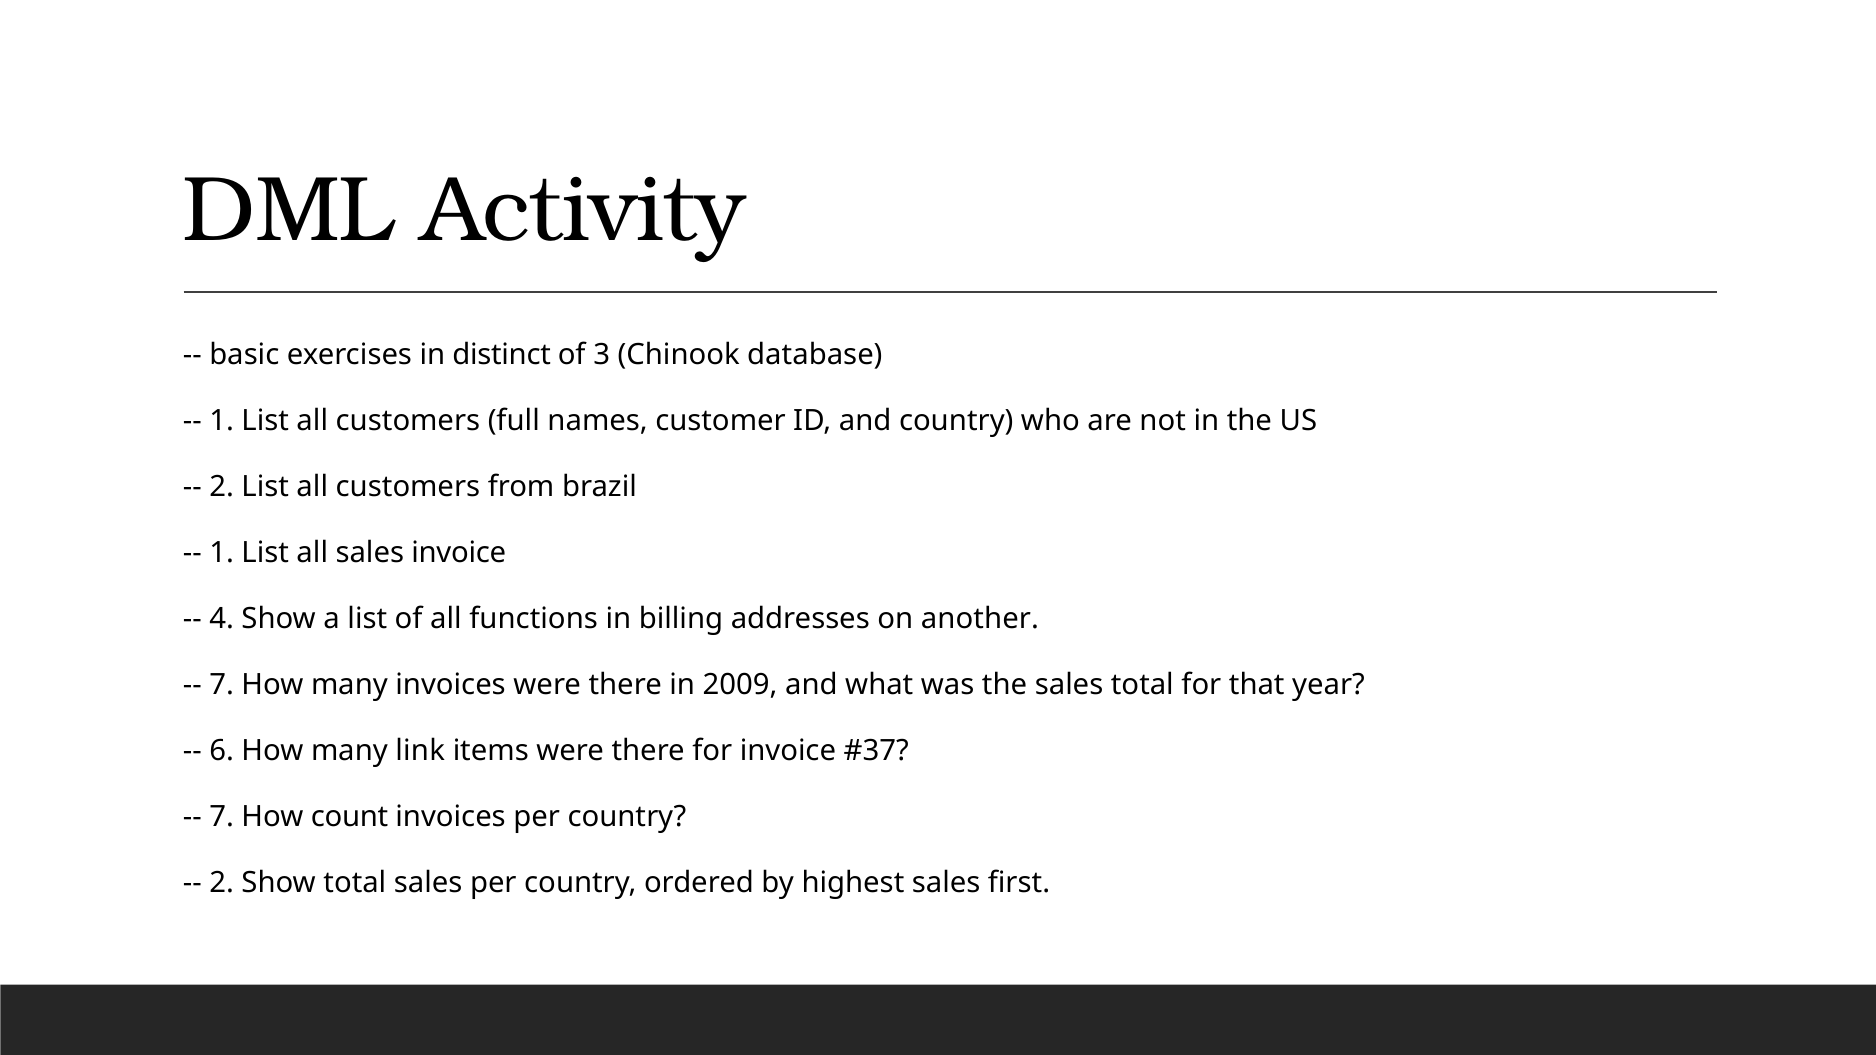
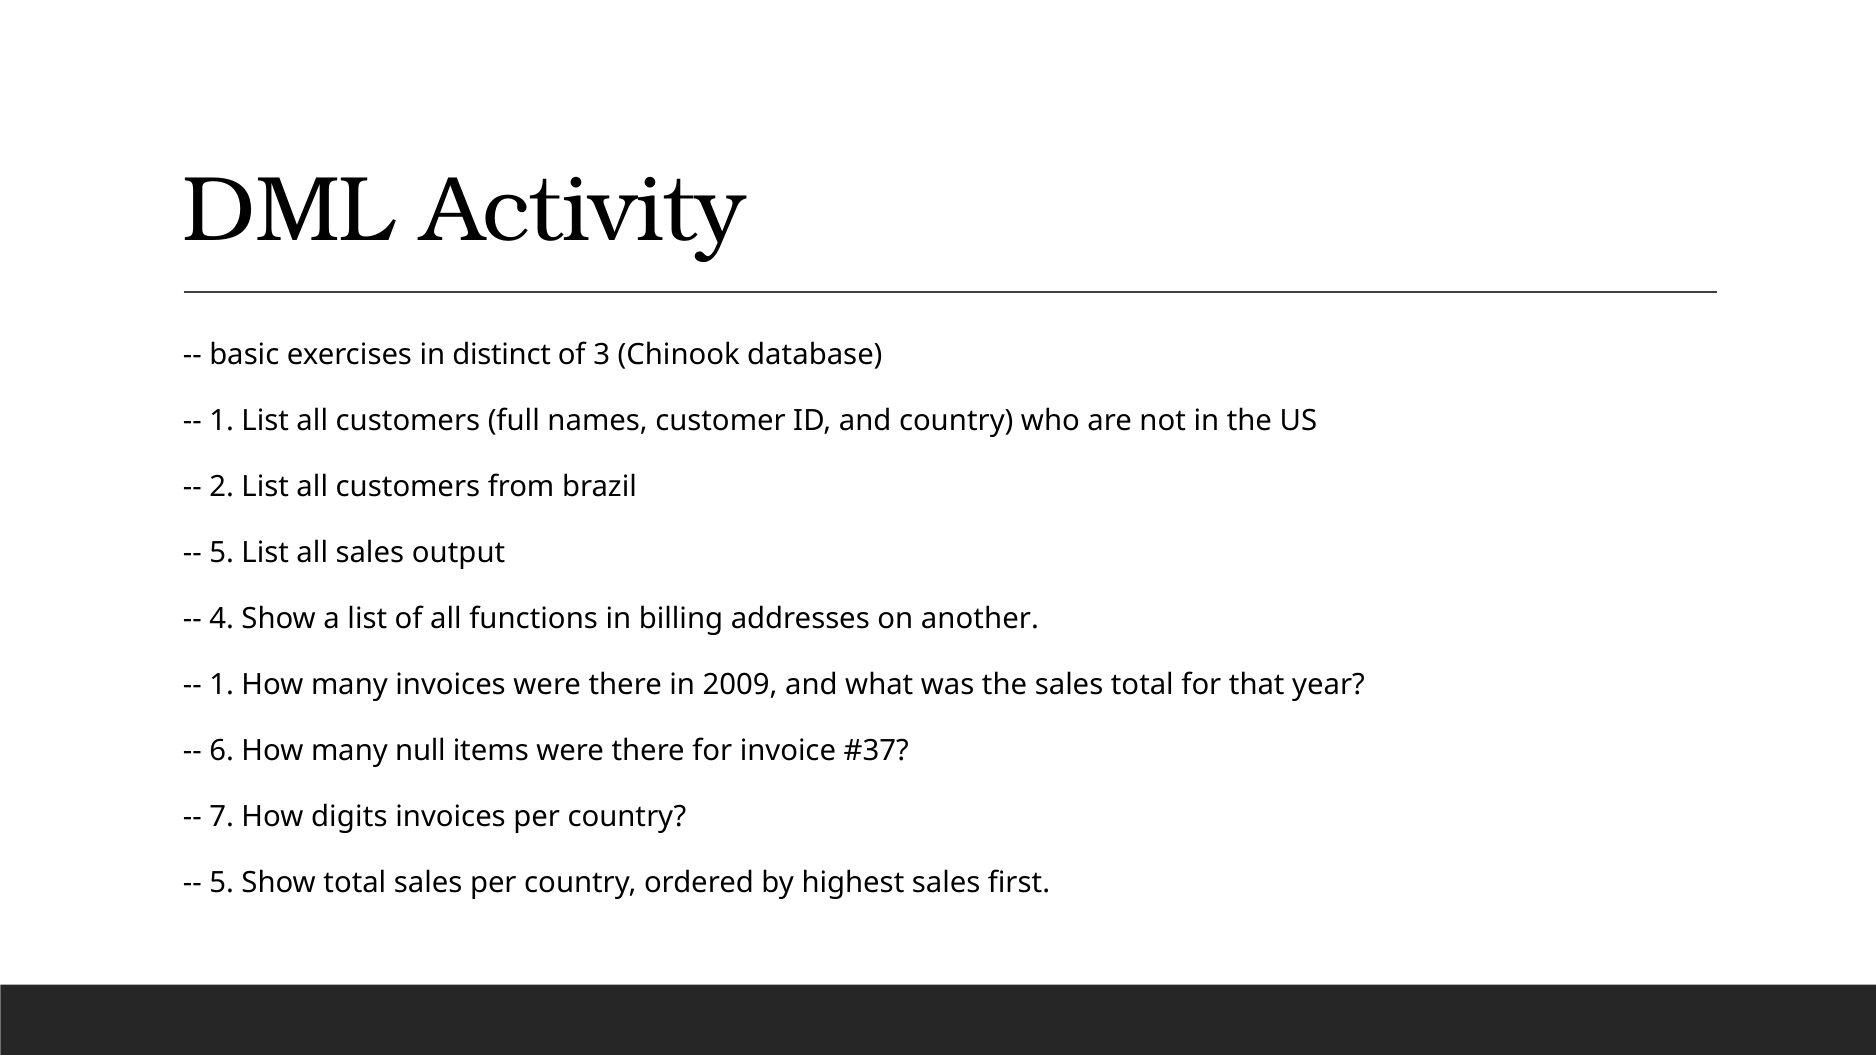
1 at (222, 553): 1 -> 5
sales invoice: invoice -> output
7 at (222, 685): 7 -> 1
link: link -> null
count: count -> digits
2 at (222, 883): 2 -> 5
